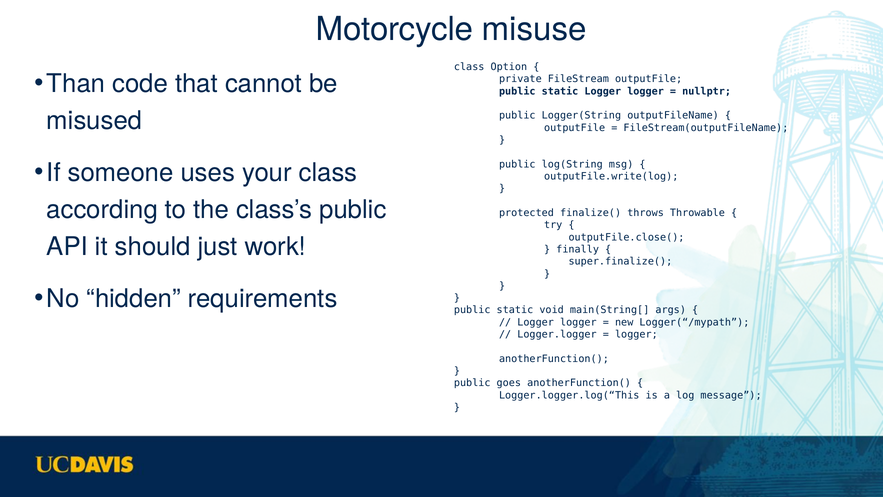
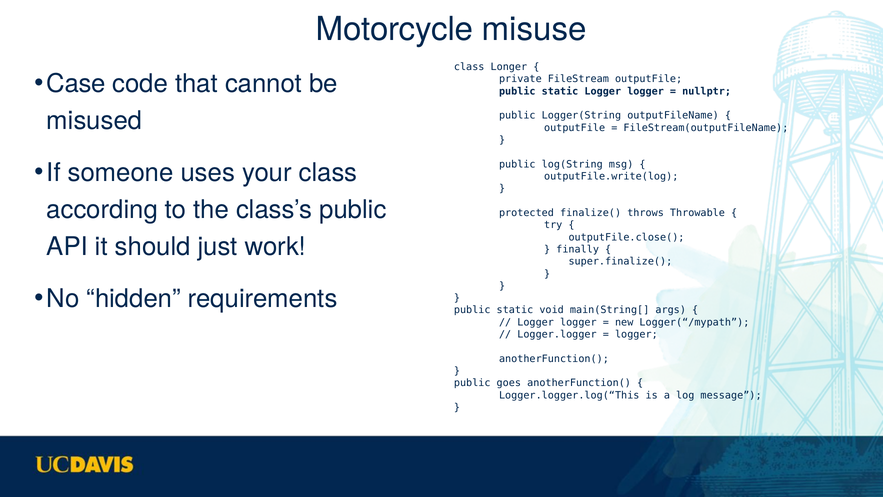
Option: Option -> Longer
Than: Than -> Case
